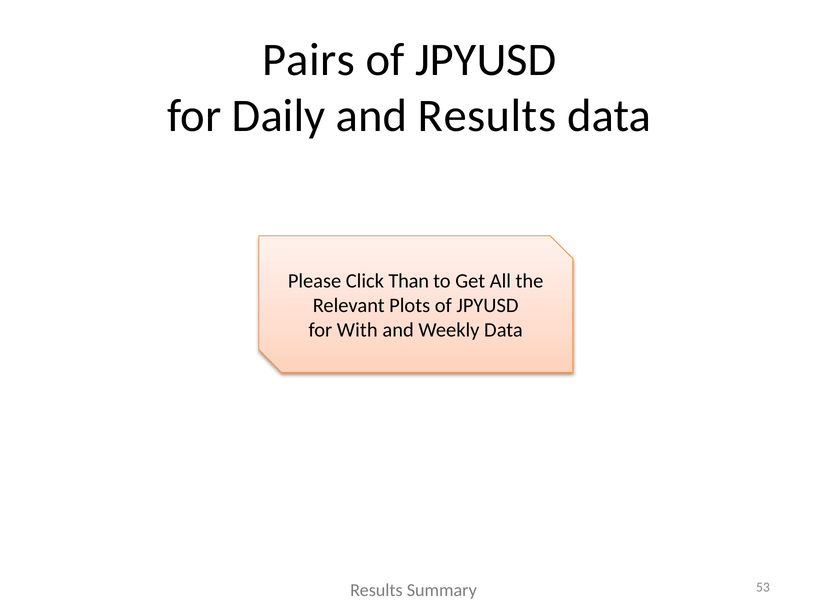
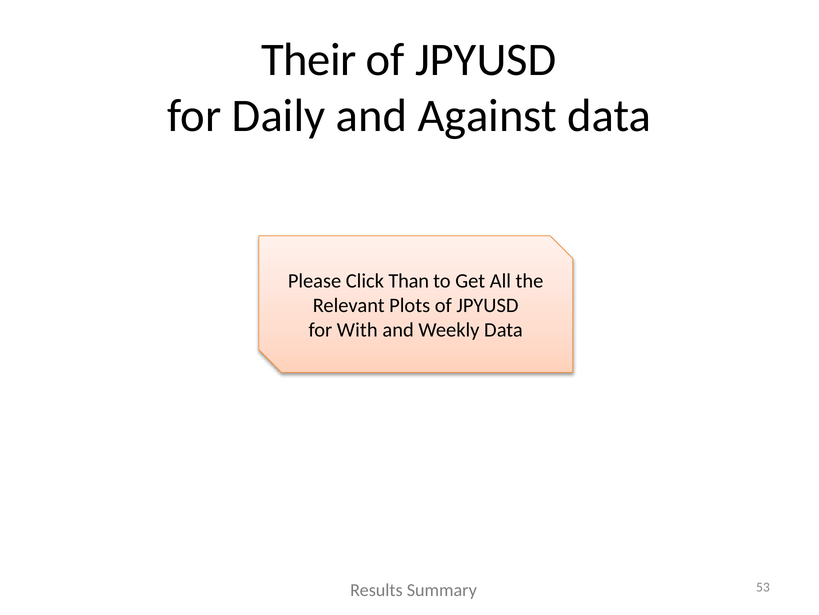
Pairs: Pairs -> Their
and Results: Results -> Against
